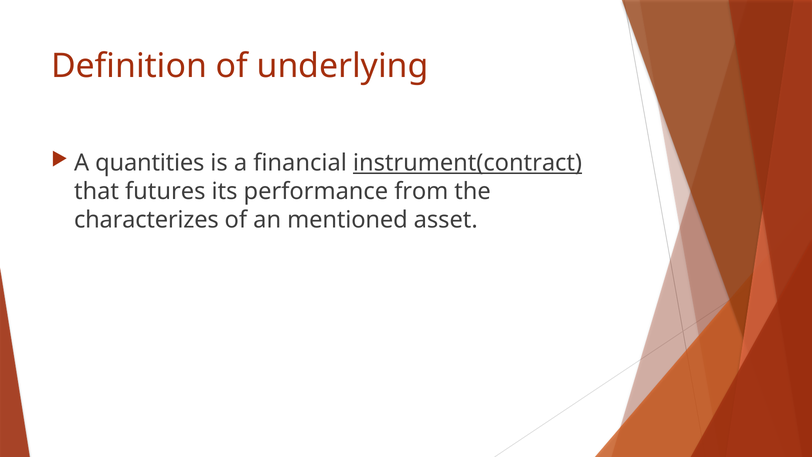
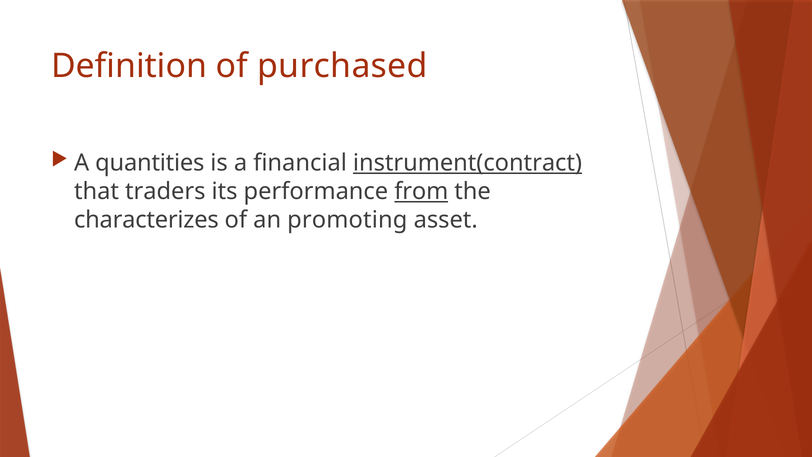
underlying: underlying -> purchased
futures: futures -> traders
from underline: none -> present
mentioned: mentioned -> promoting
